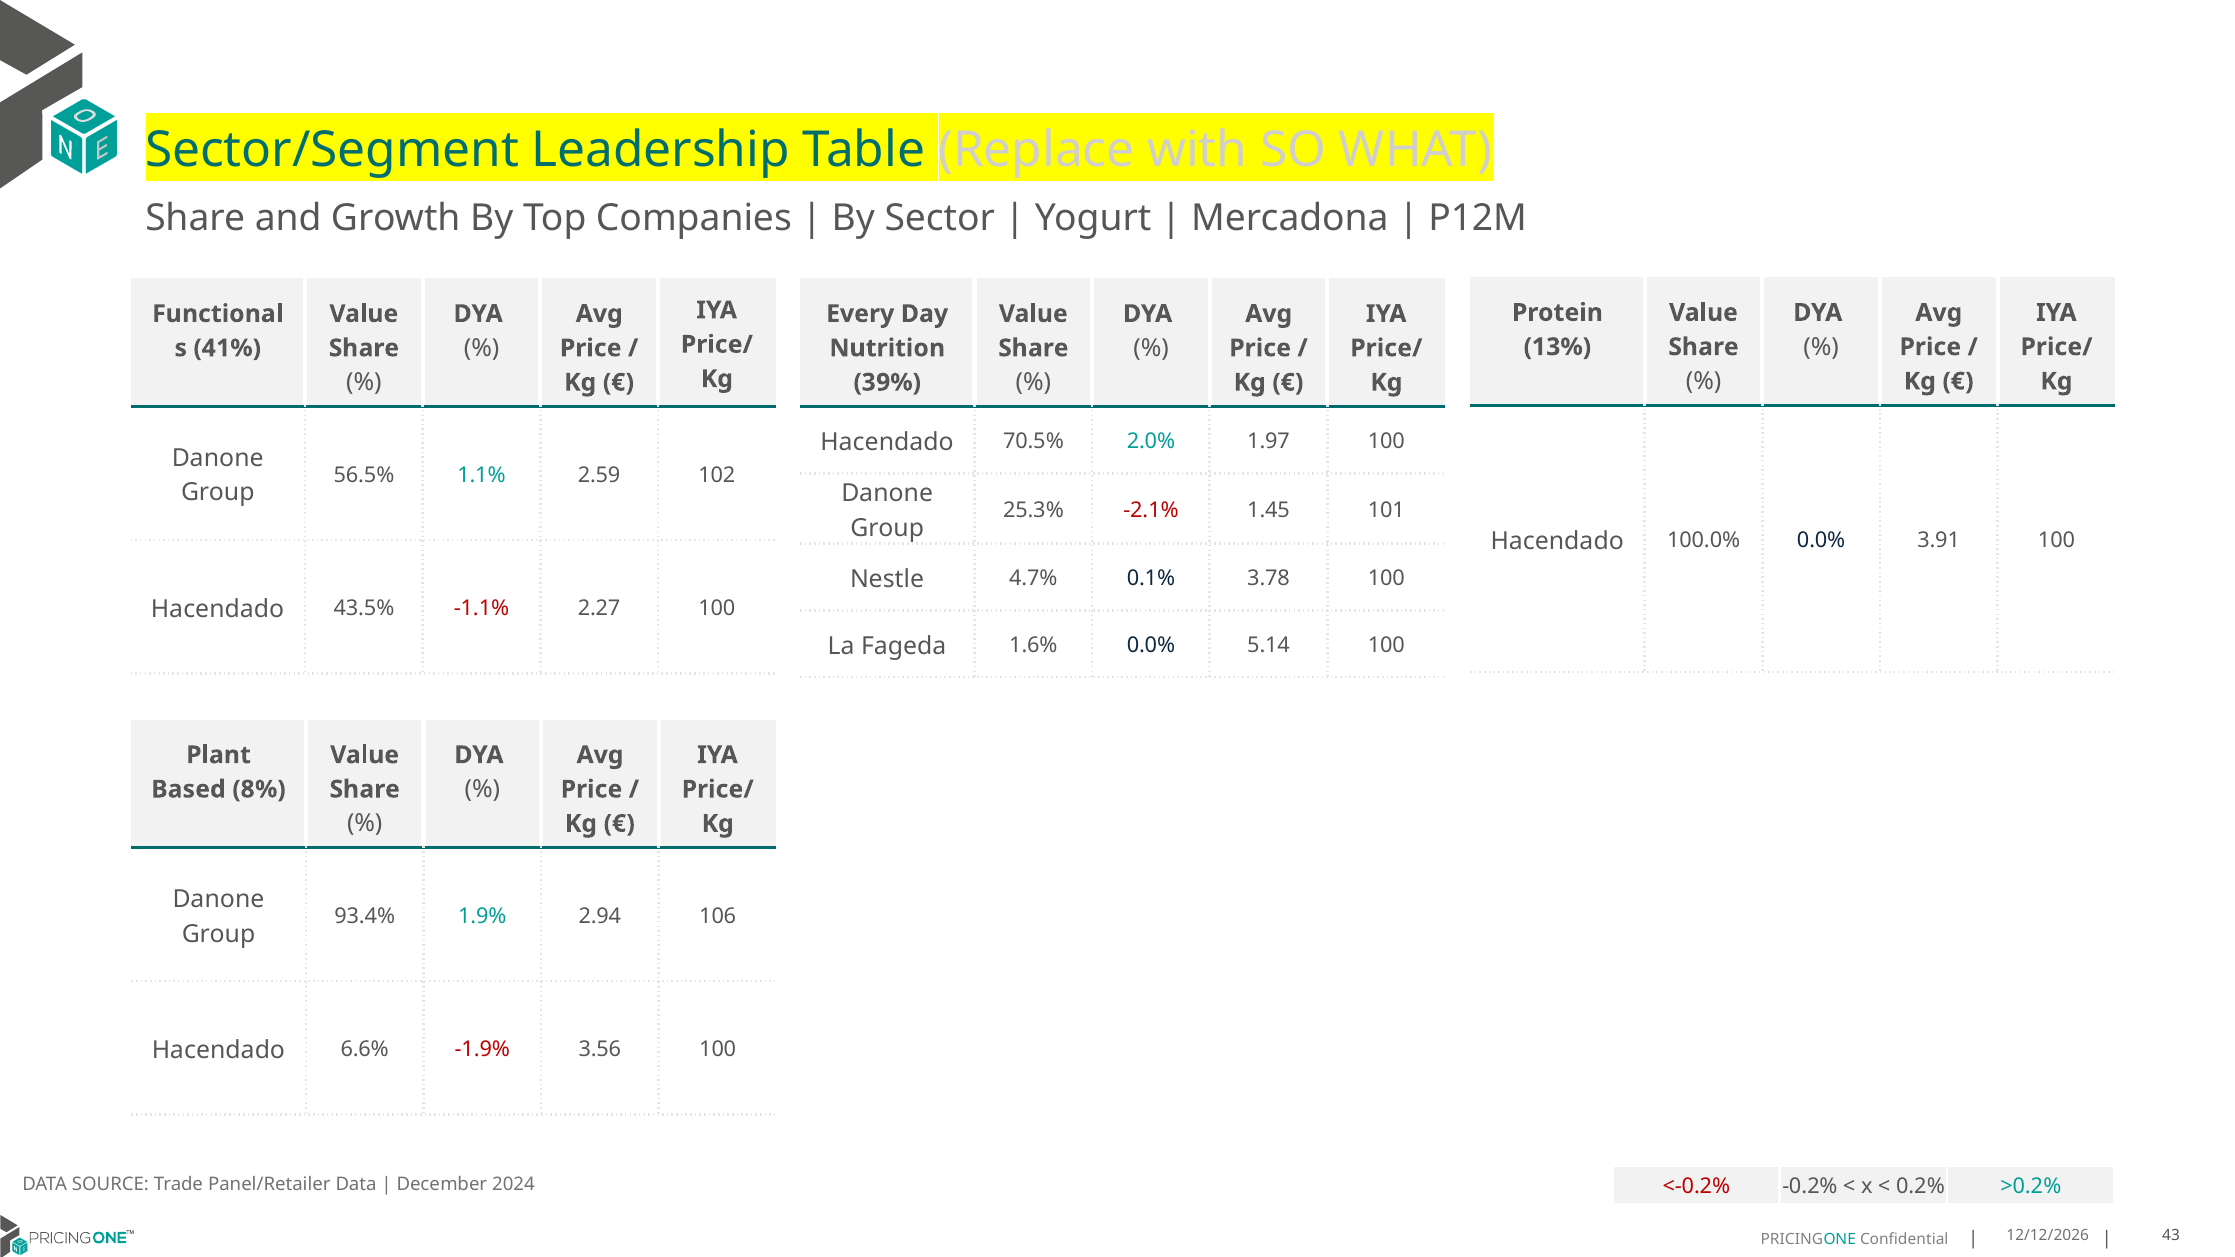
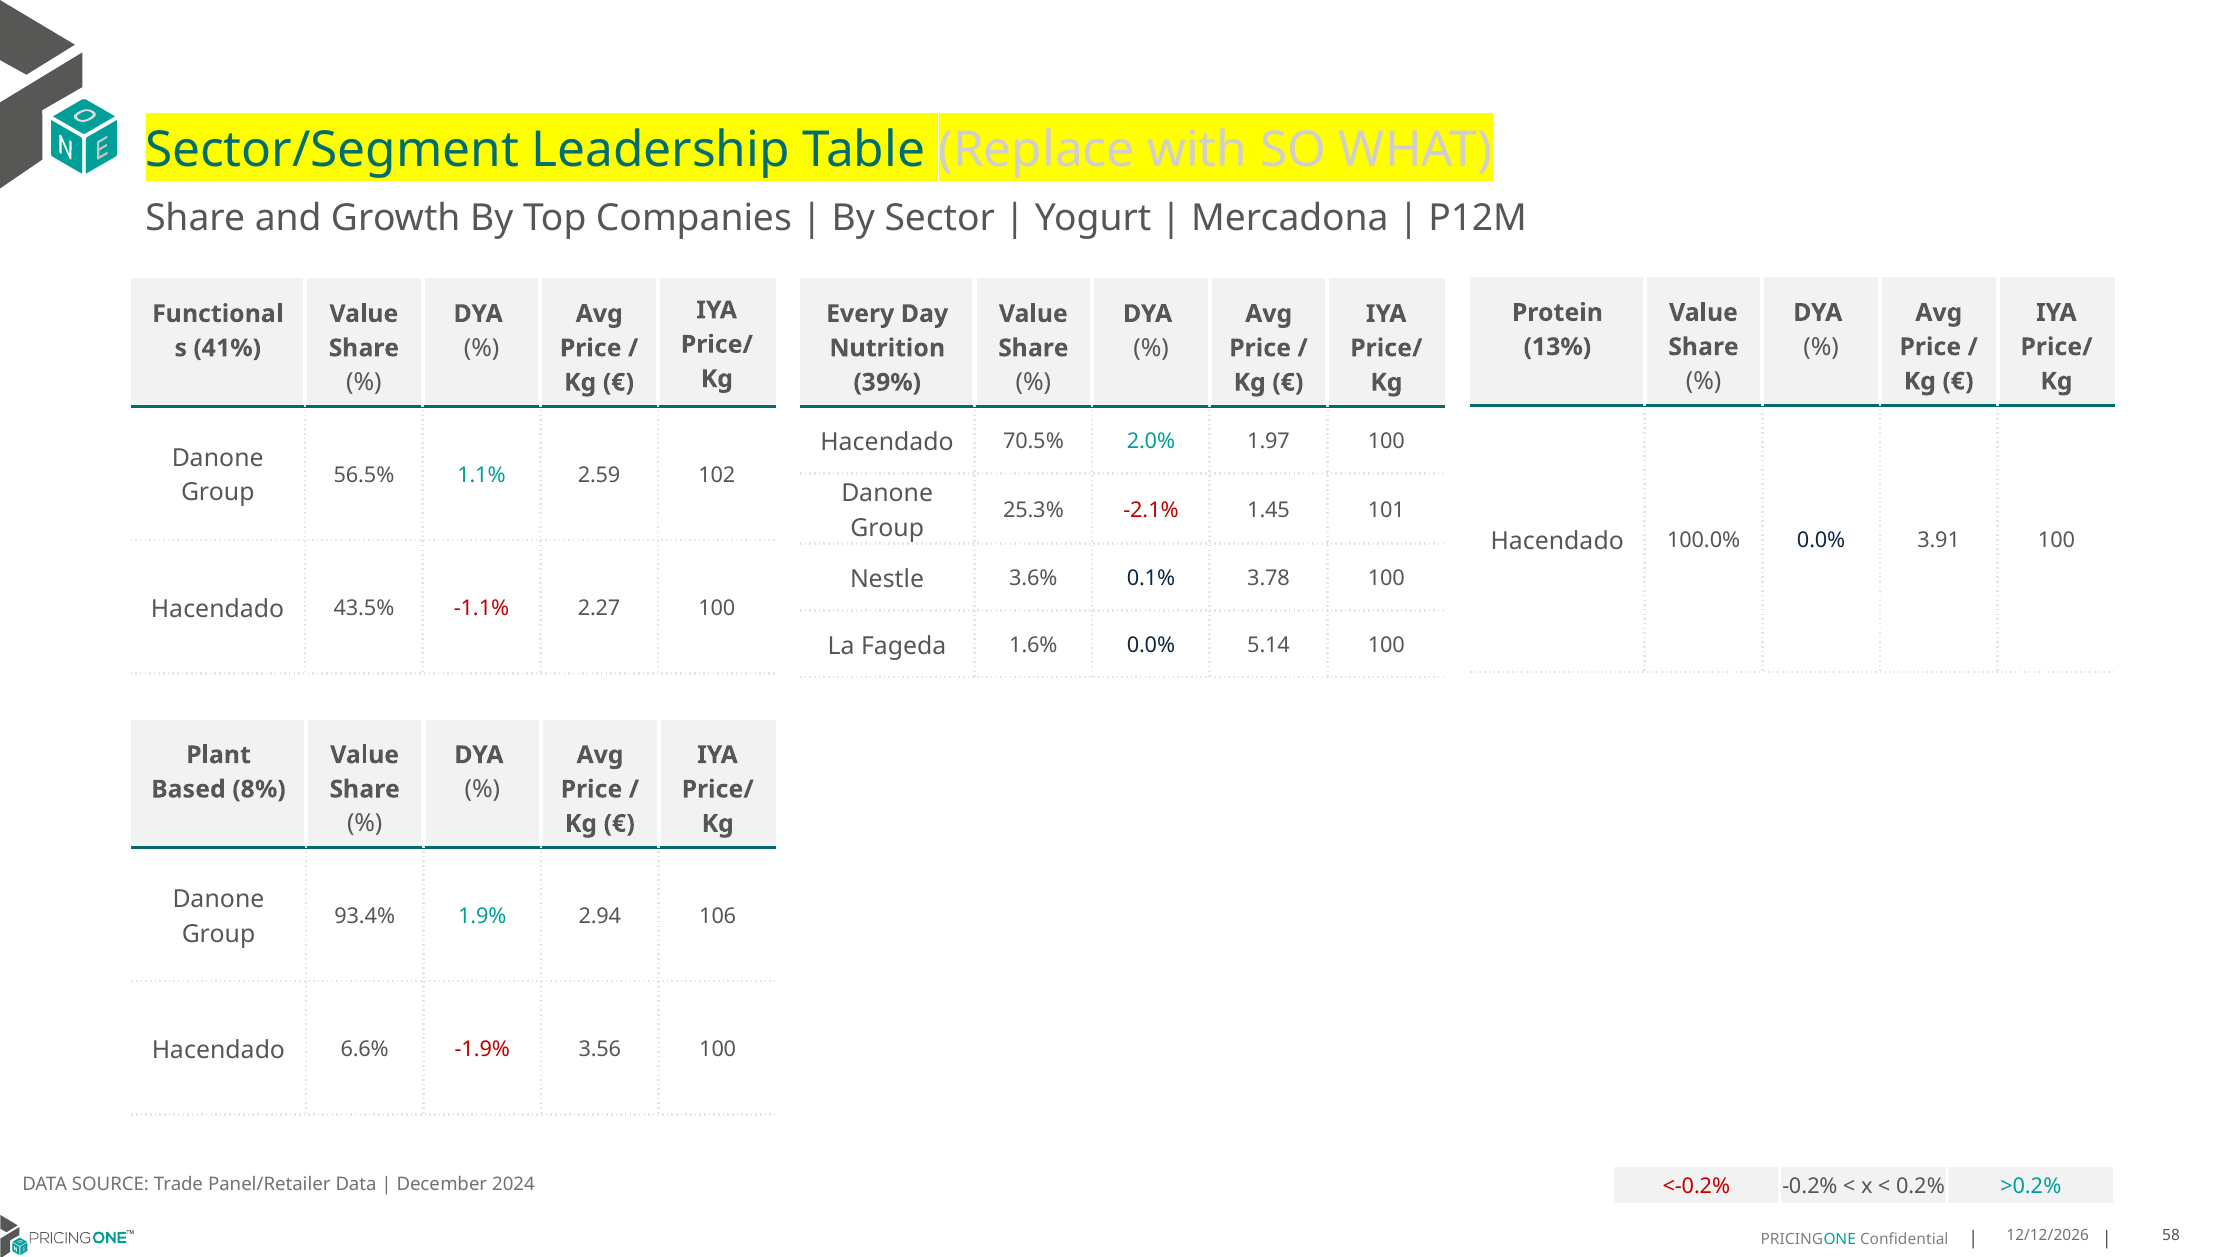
4.7%: 4.7% -> 3.6%
43: 43 -> 58
